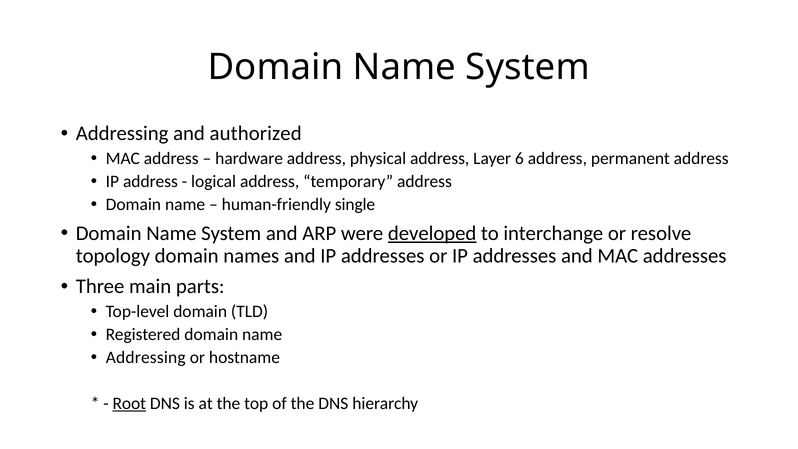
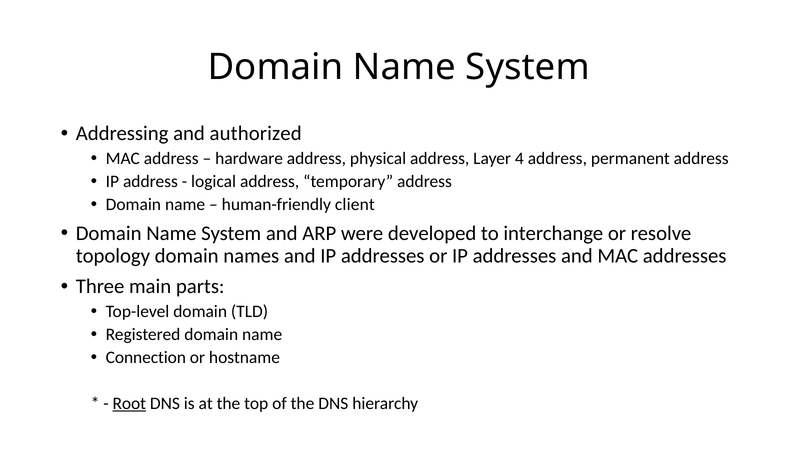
6: 6 -> 4
single: single -> client
developed underline: present -> none
Addressing at (146, 357): Addressing -> Connection
